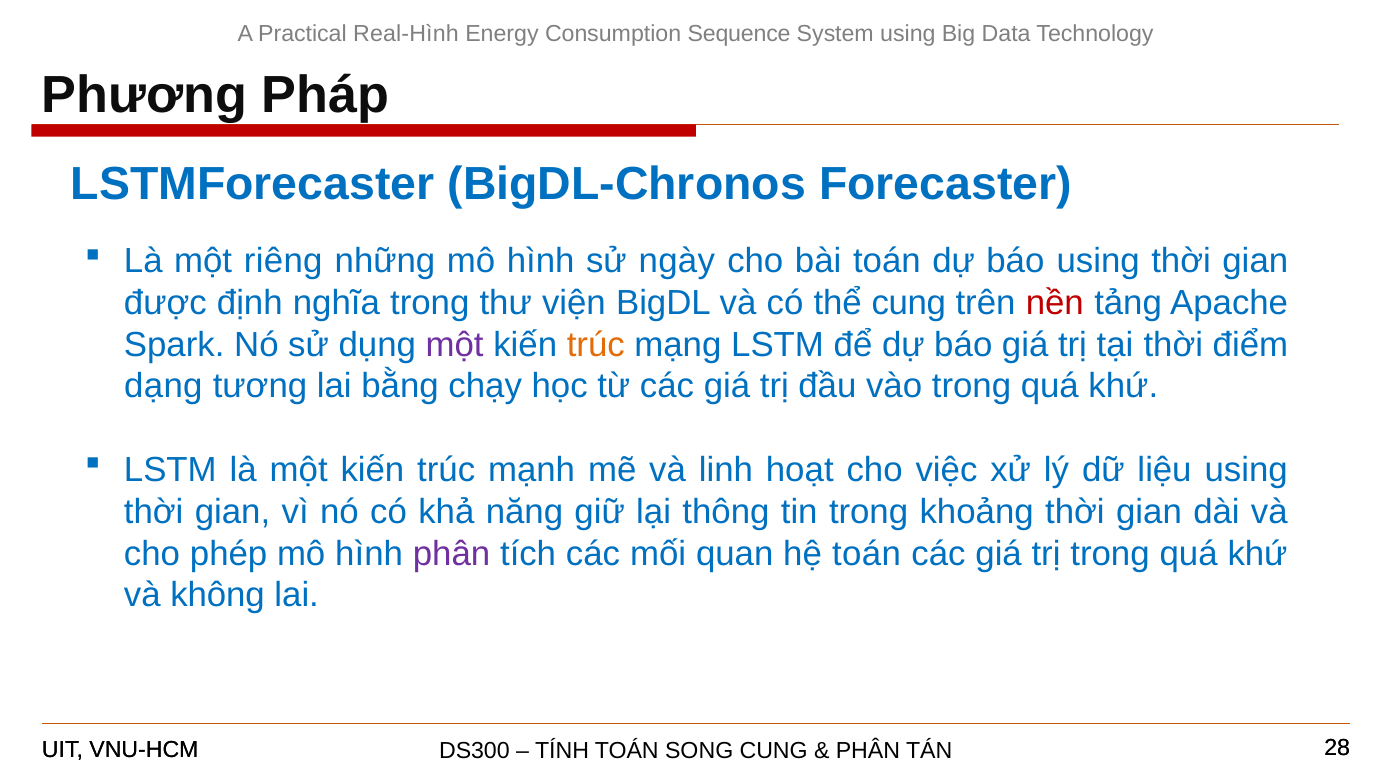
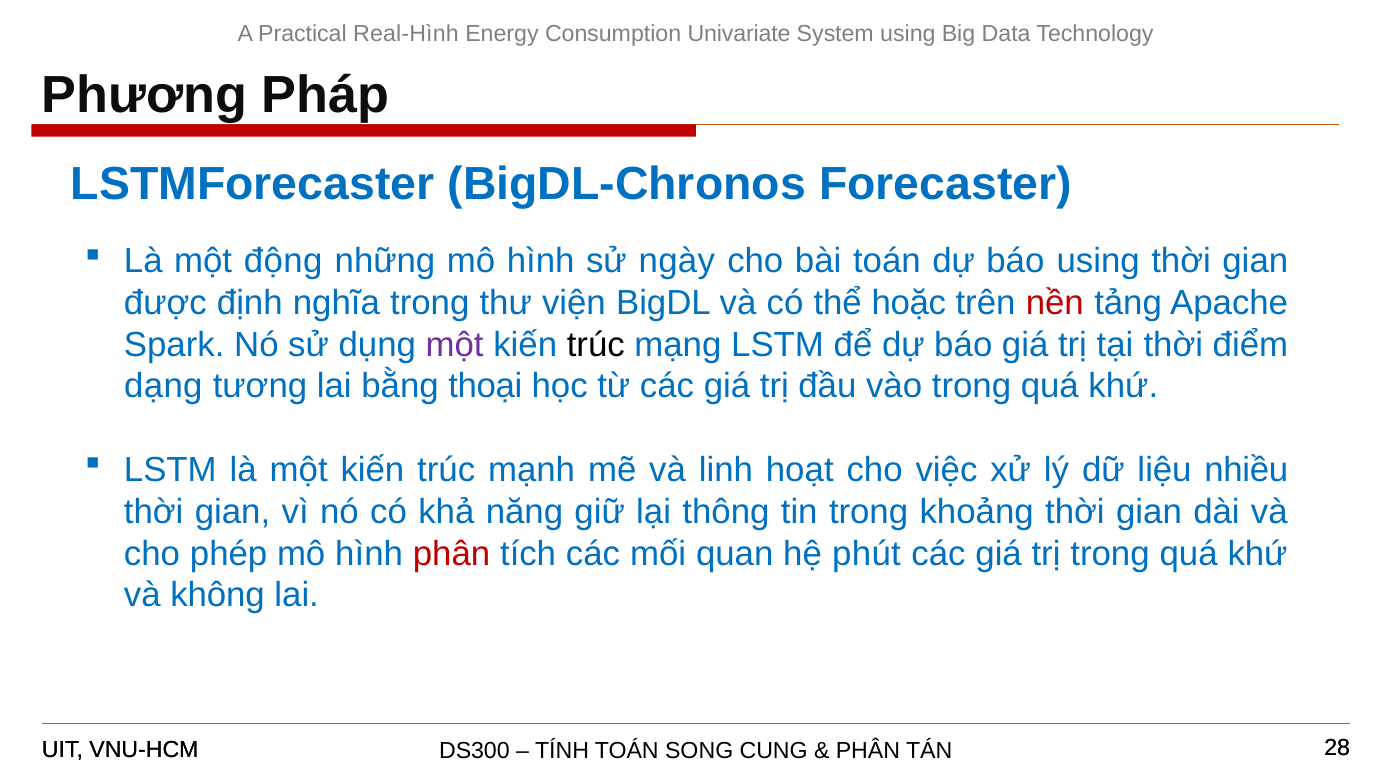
Sequence: Sequence -> Univariate
riêng: riêng -> động
thể cung: cung -> hoặc
trúc at (596, 345) colour: orange -> black
chạy: chạy -> thoại
liệu using: using -> nhiều
phân at (452, 554) colour: purple -> red
hệ toán: toán -> phút
